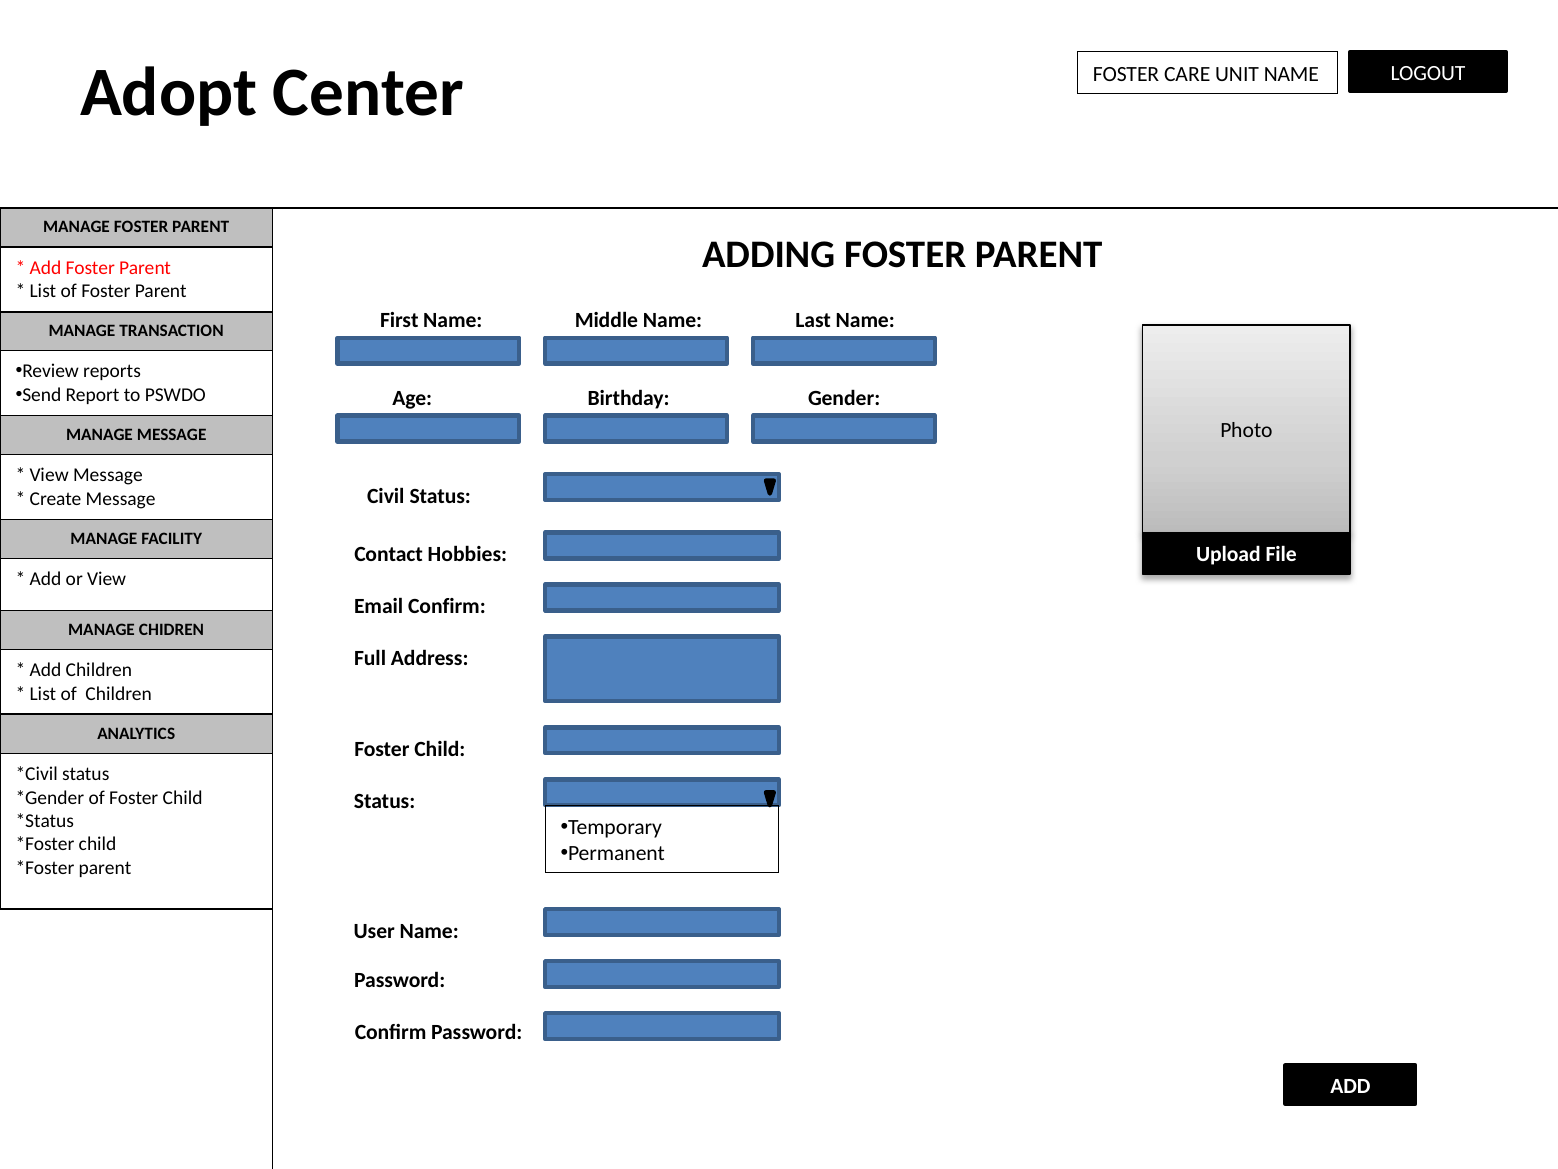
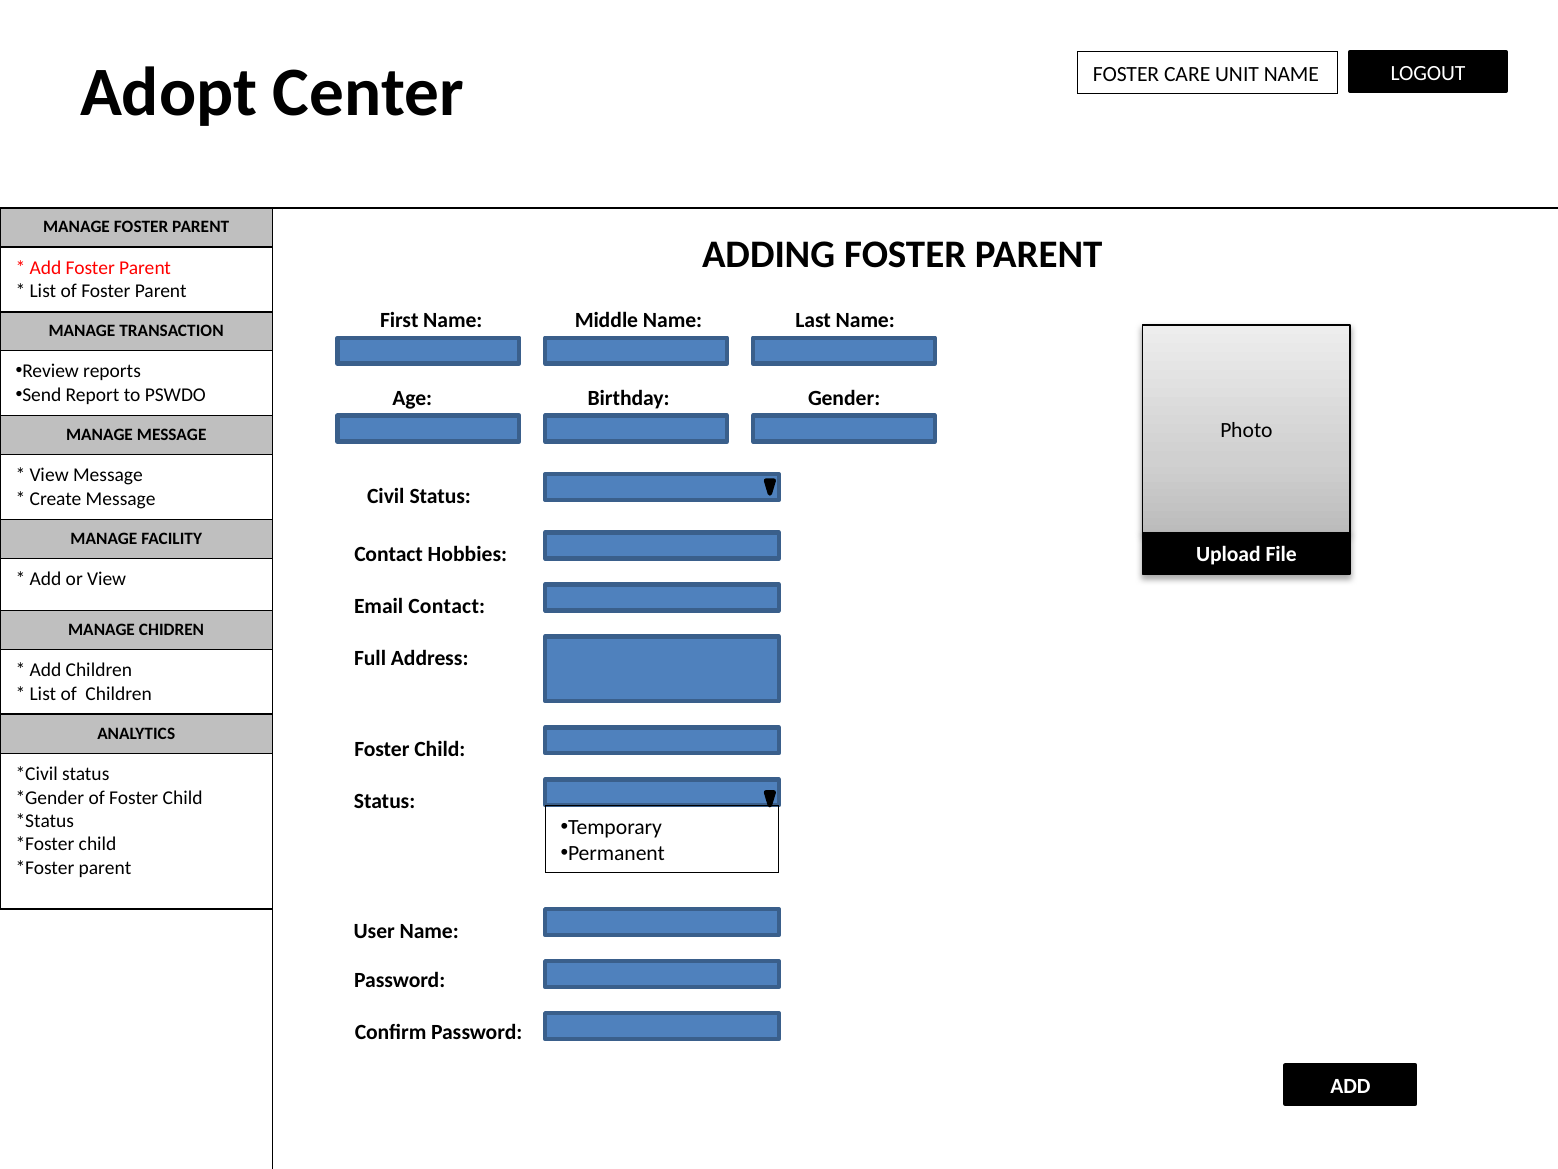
Email Confirm: Confirm -> Contact
